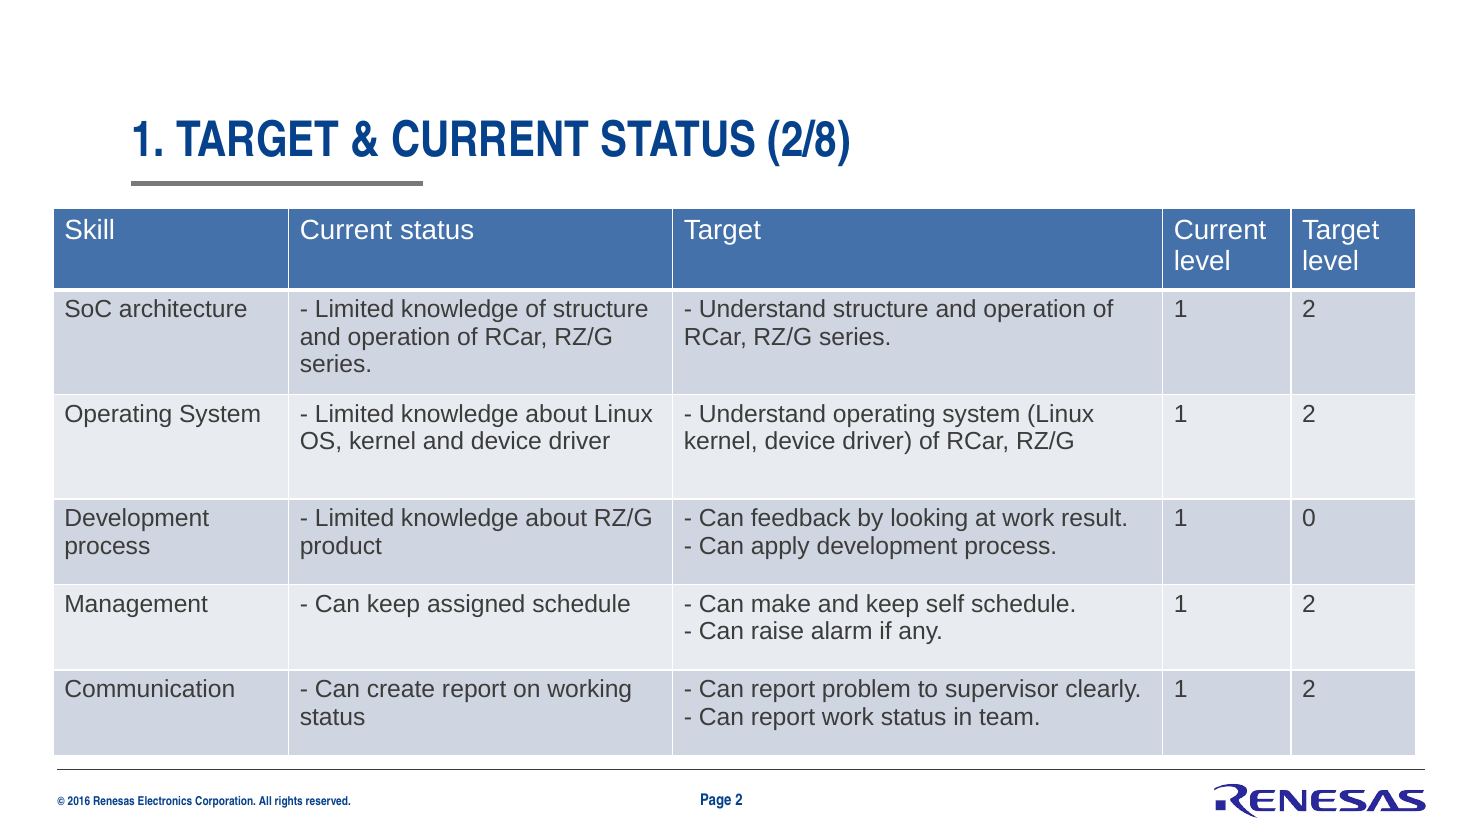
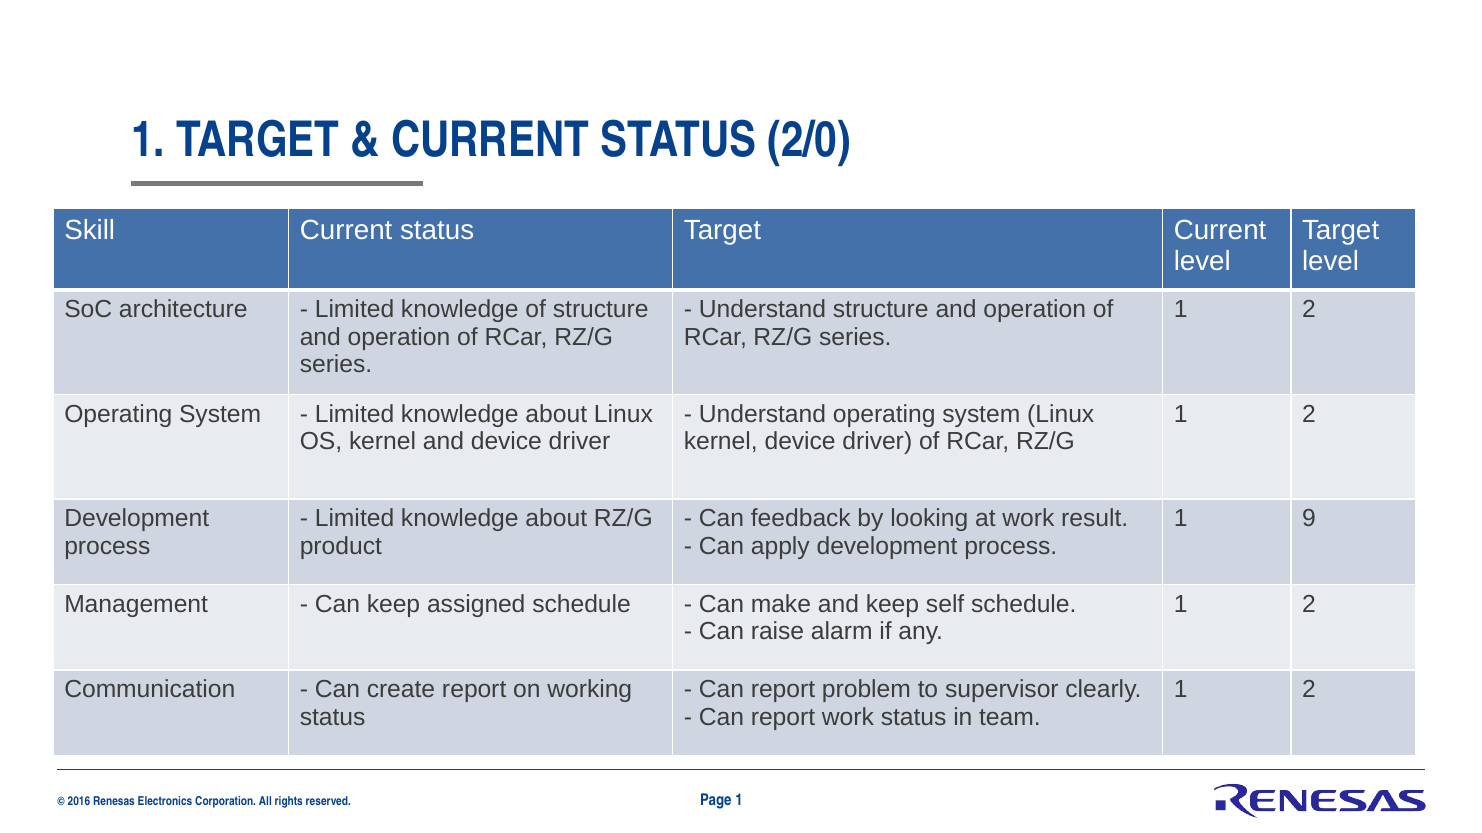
2/8: 2/8 -> 2/0
0: 0 -> 9
Page 2: 2 -> 1
